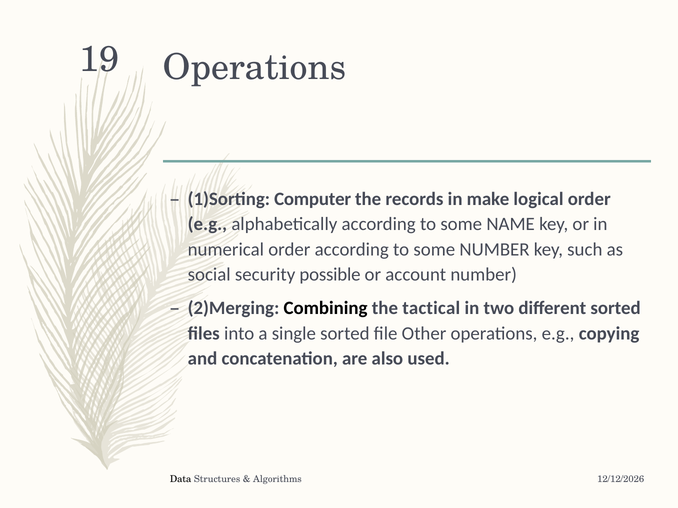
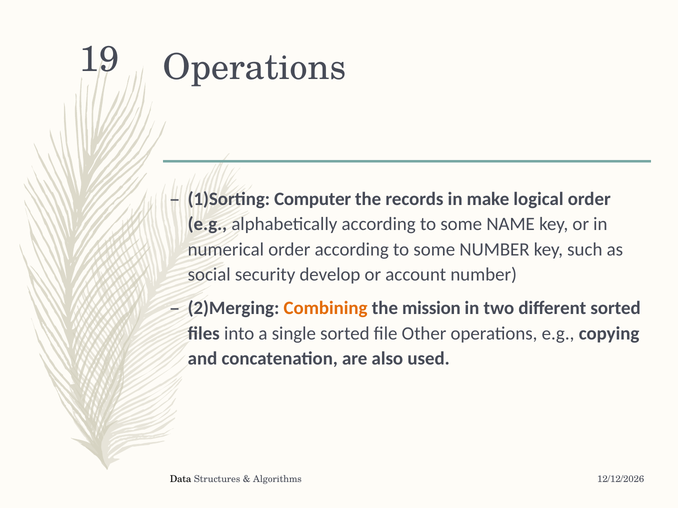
possible: possible -> develop
Combining colour: black -> orange
tactical: tactical -> mission
